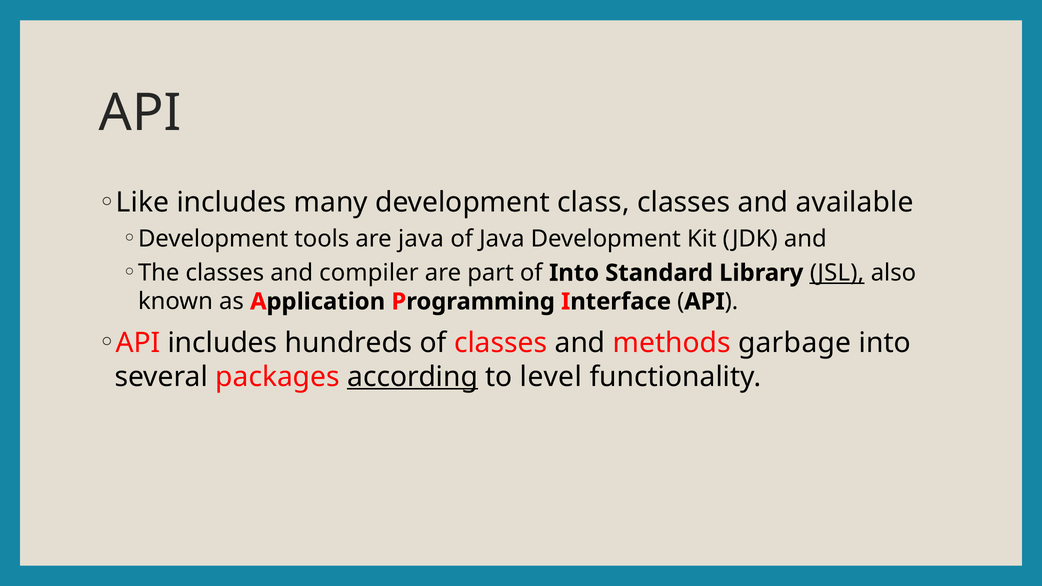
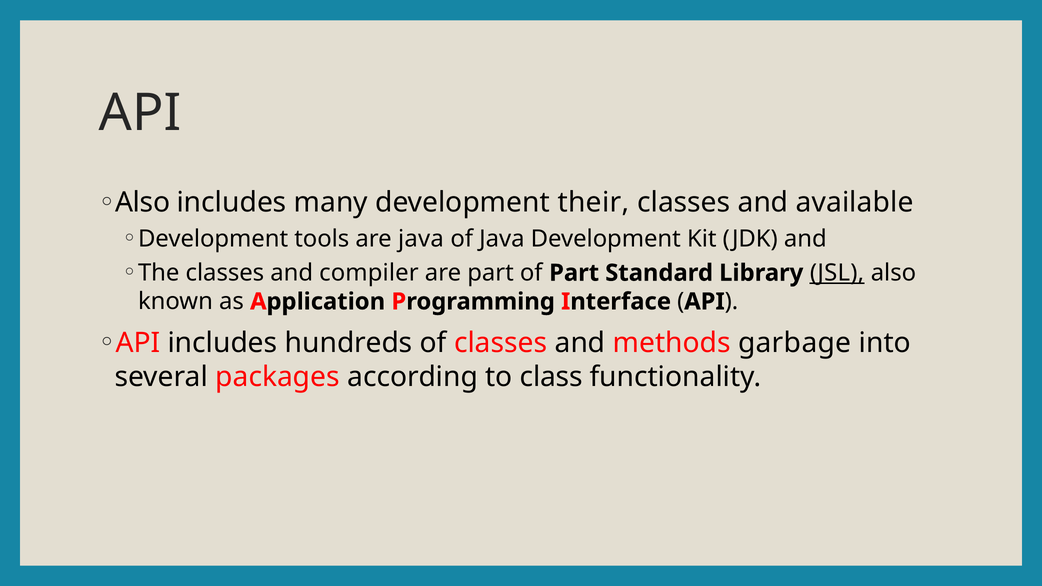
Like at (142, 203): Like -> Also
class: class -> their
of Into: Into -> Part
according underline: present -> none
level: level -> class
